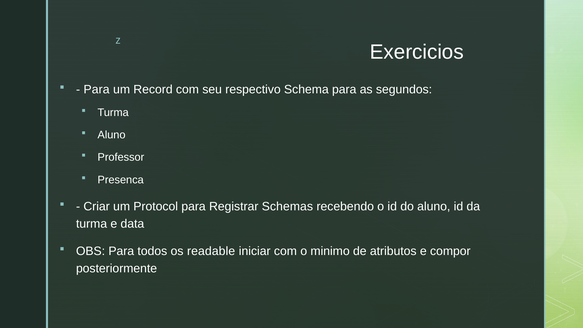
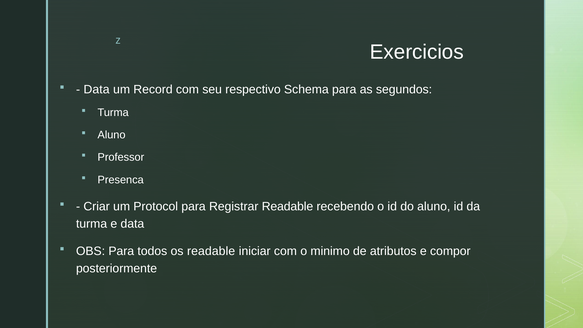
Para at (97, 89): Para -> Data
Registrar Schemas: Schemas -> Readable
